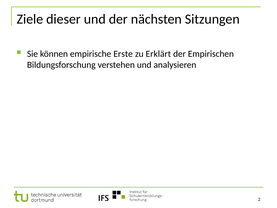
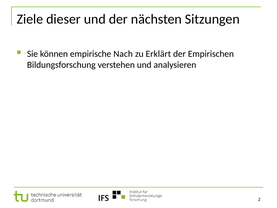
Erste: Erste -> Nach
